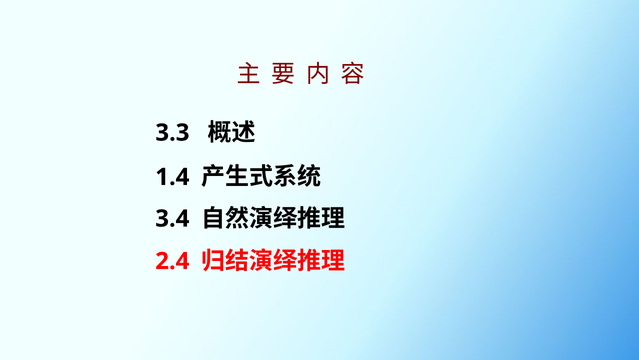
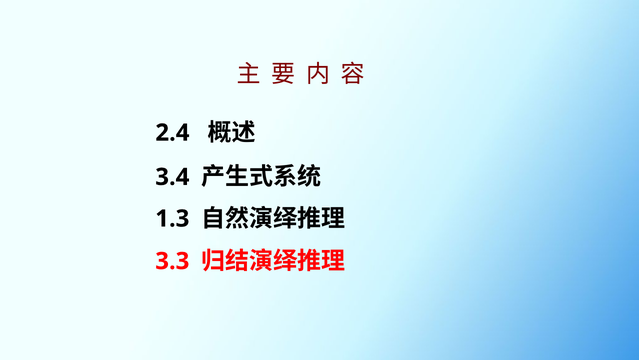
3.3: 3.3 -> 2.4
1.4: 1.4 -> 3.4
3.4: 3.4 -> 1.3
2.4: 2.4 -> 3.3
